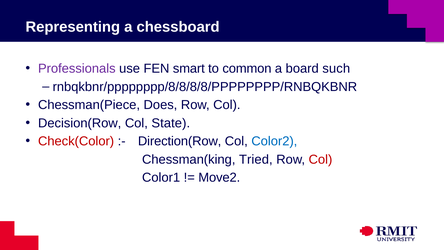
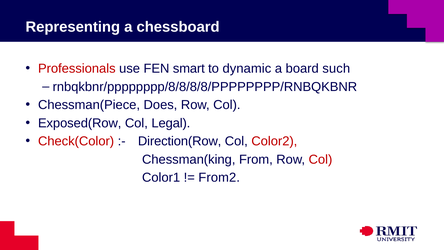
Professionals colour: purple -> red
common: common -> dynamic
Decision(Row: Decision(Row -> Exposed(Row
State: State -> Legal
Color2 colour: blue -> red
Tried: Tried -> From
Move2: Move2 -> From2
